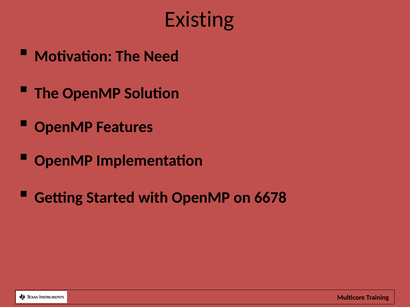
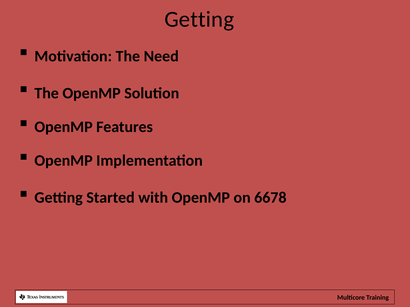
Existing at (199, 19): Existing -> Getting
